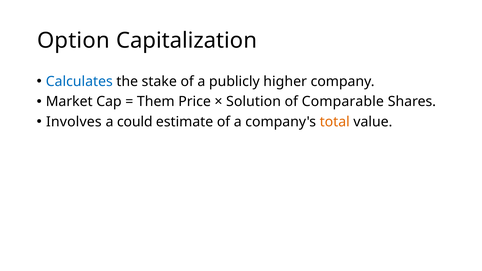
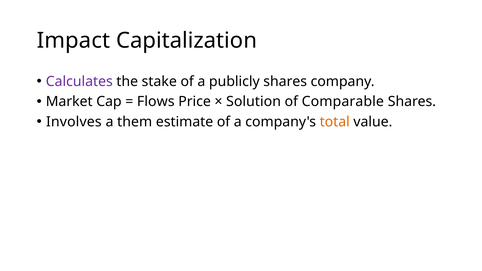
Option: Option -> Impact
Calculates colour: blue -> purple
publicly higher: higher -> shares
Them: Them -> Flows
could: could -> them
